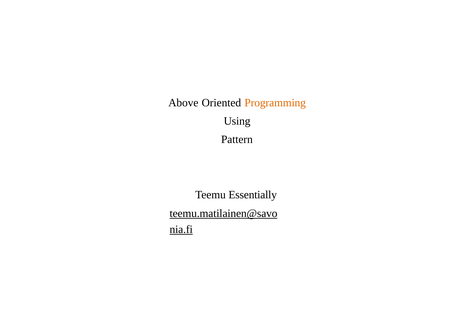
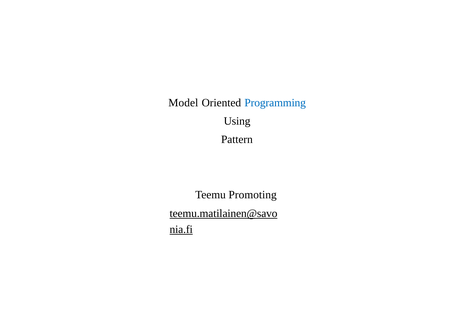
Above: Above -> Model
Programming colour: orange -> blue
Essentially: Essentially -> Promoting
